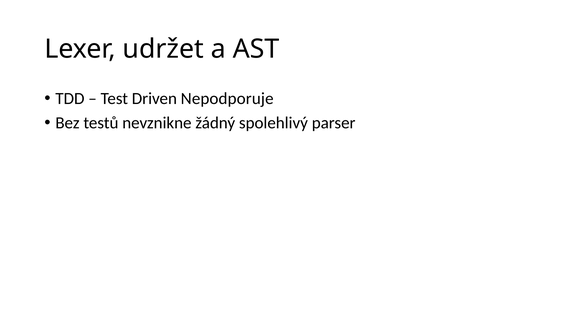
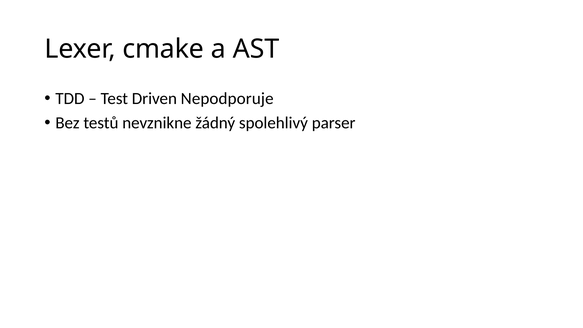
udržet: udržet -> cmake
